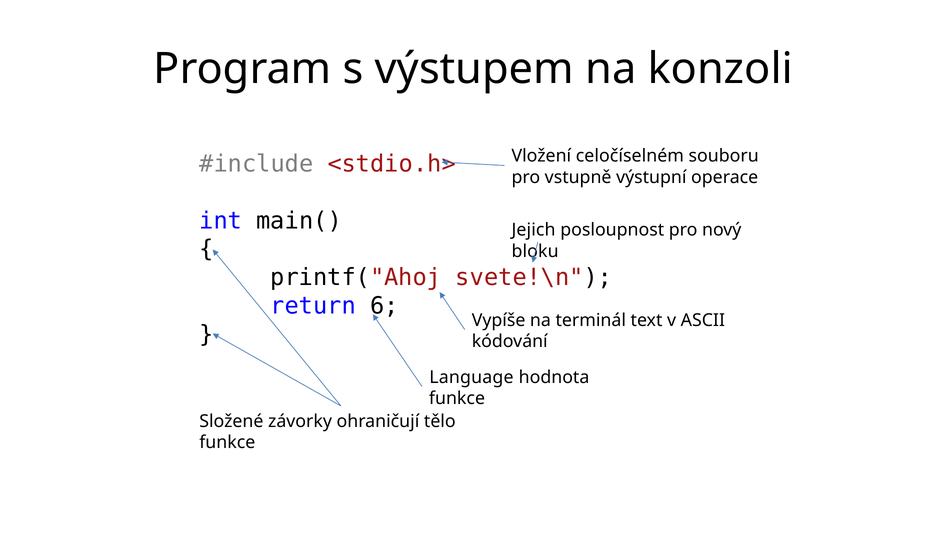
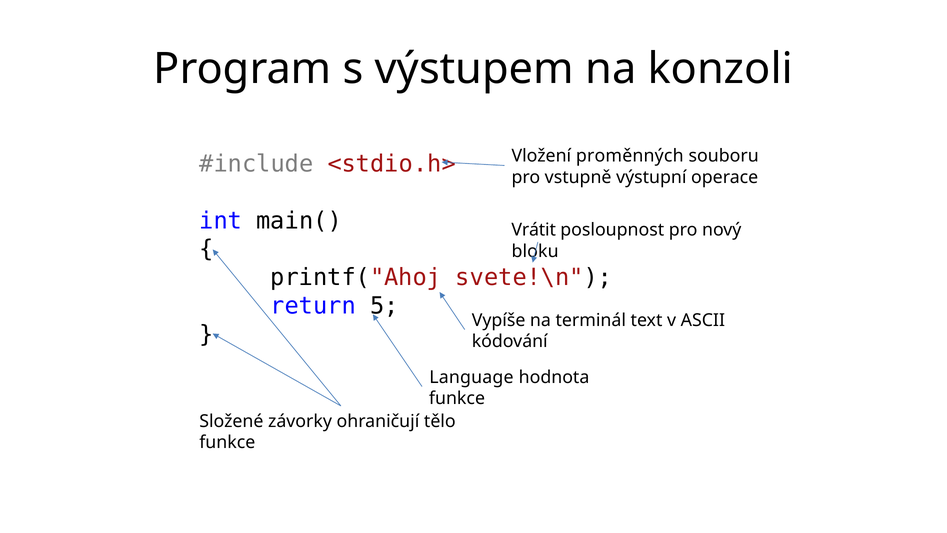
celočíselném: celočíselném -> proměnných
Jejich: Jejich -> Vrátit
6: 6 -> 5
